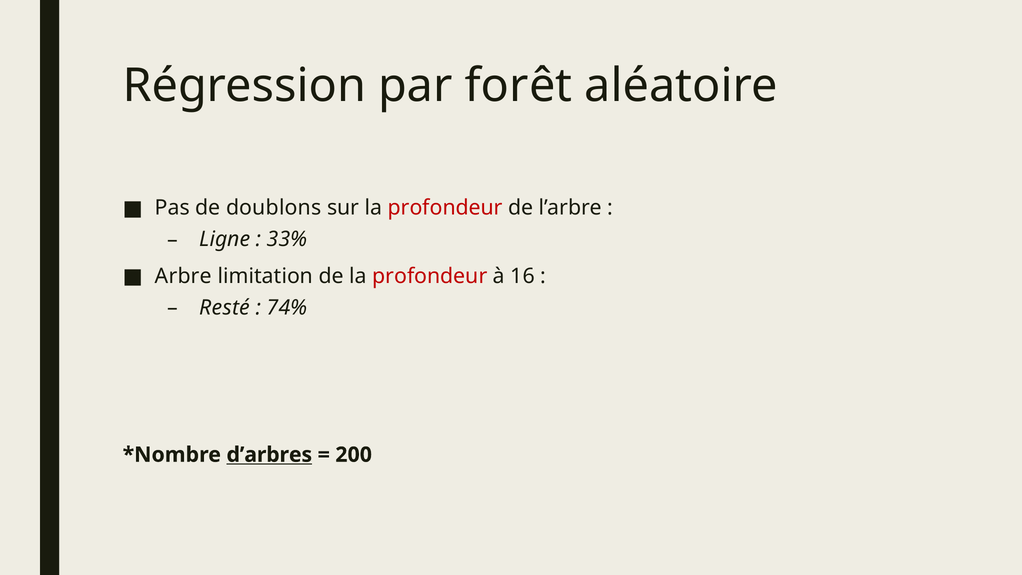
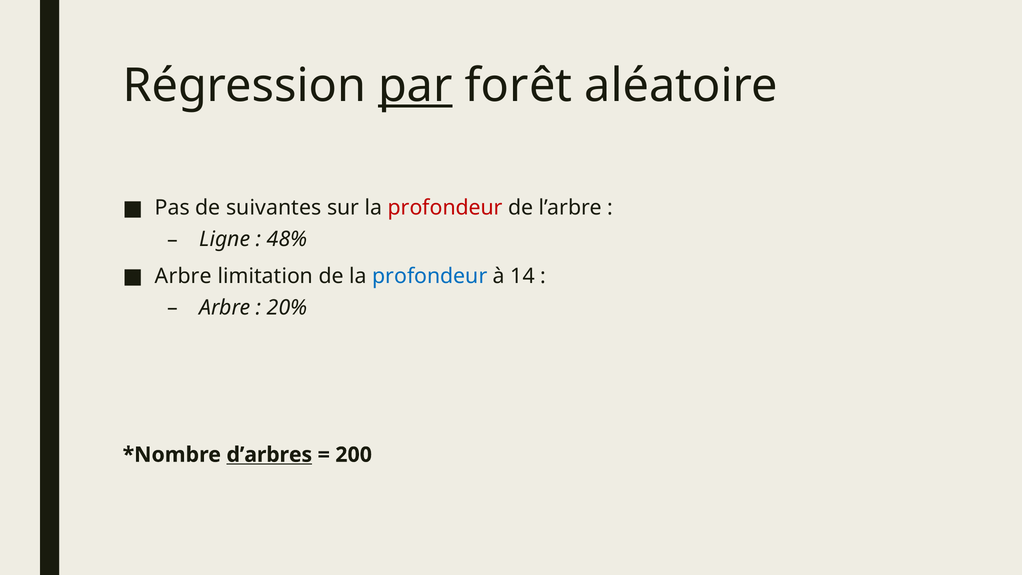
par underline: none -> present
doublons: doublons -> suivantes
33%: 33% -> 48%
profondeur at (430, 276) colour: red -> blue
16: 16 -> 14
Resté at (225, 307): Resté -> Arbre
74%: 74% -> 20%
